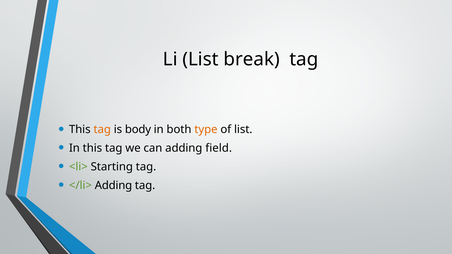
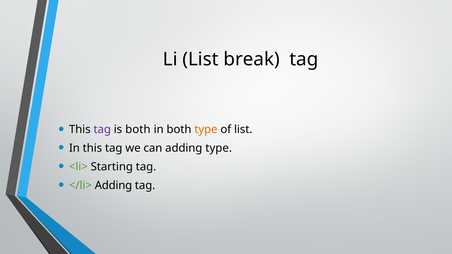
tag at (102, 130) colour: orange -> purple
is body: body -> both
adding field: field -> type
